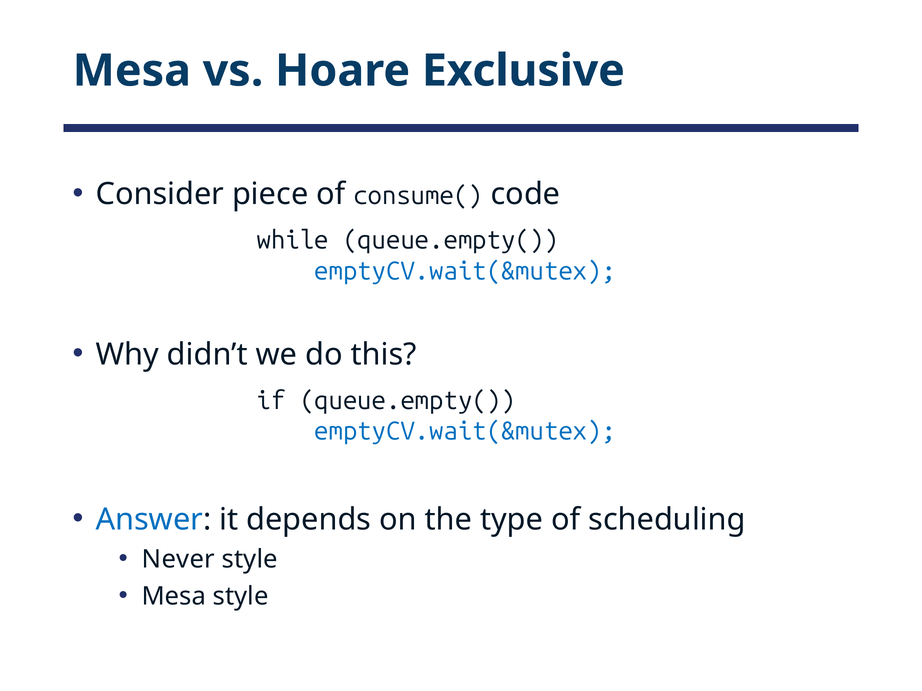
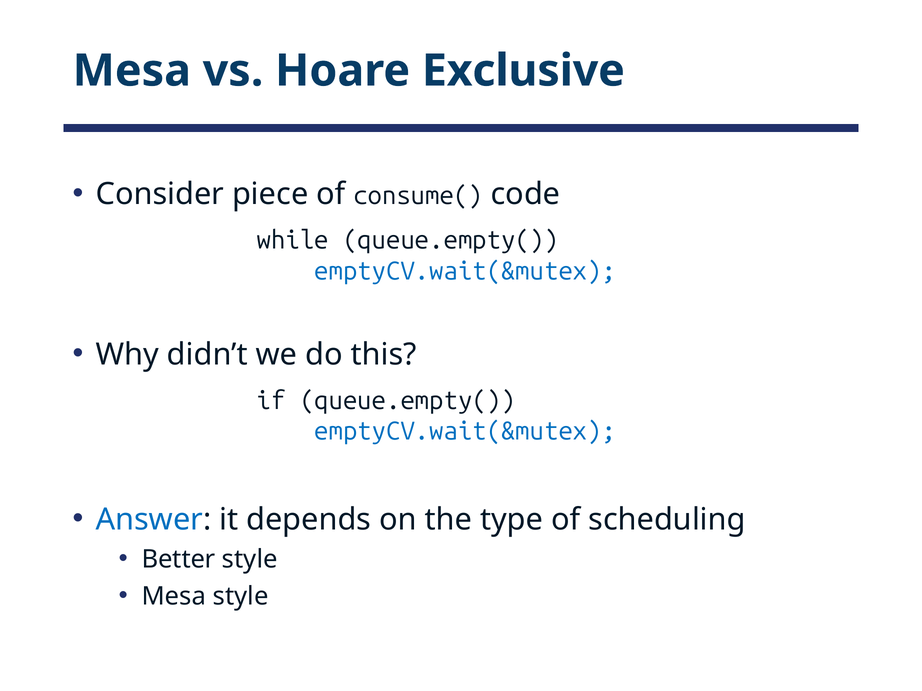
Never: Never -> Better
